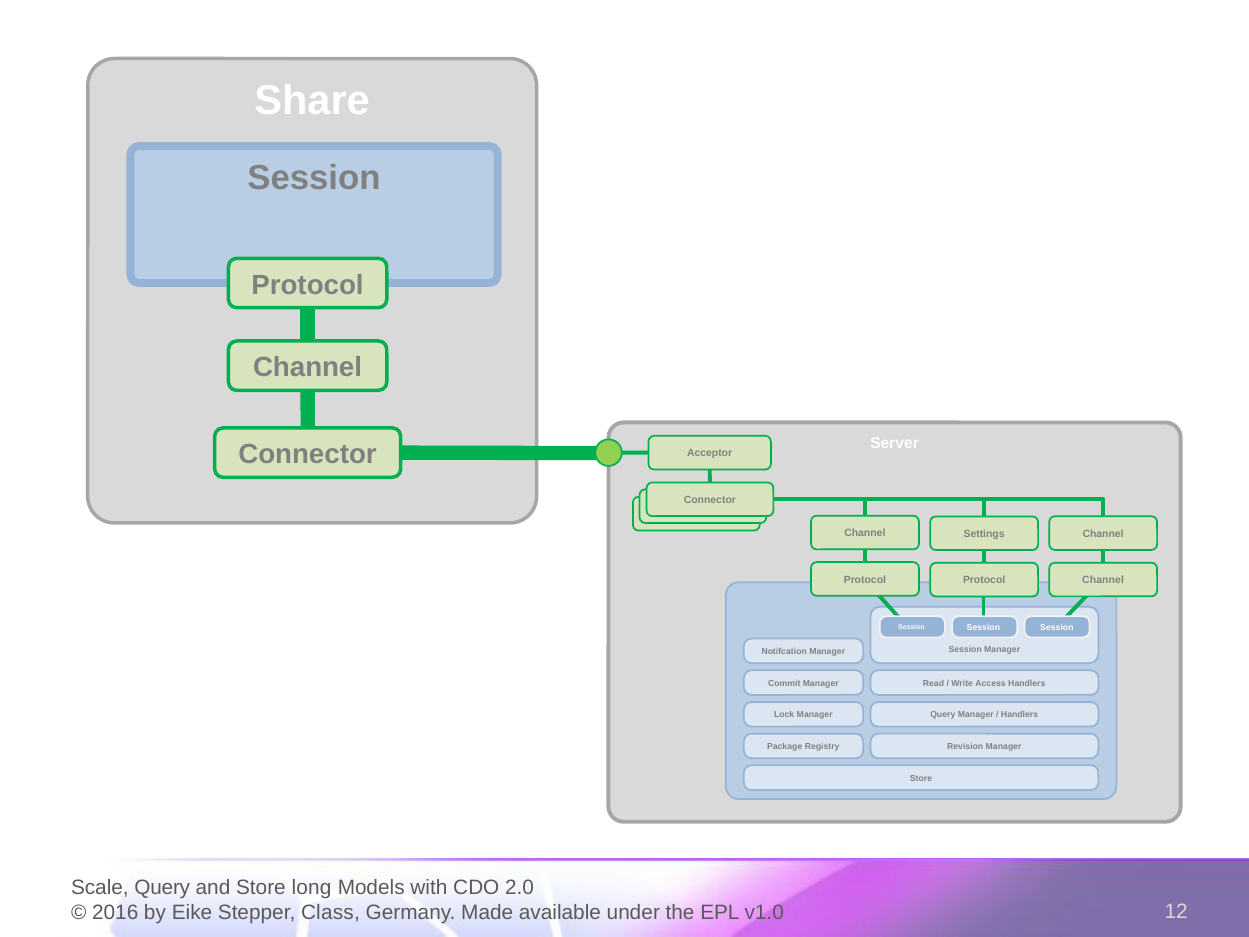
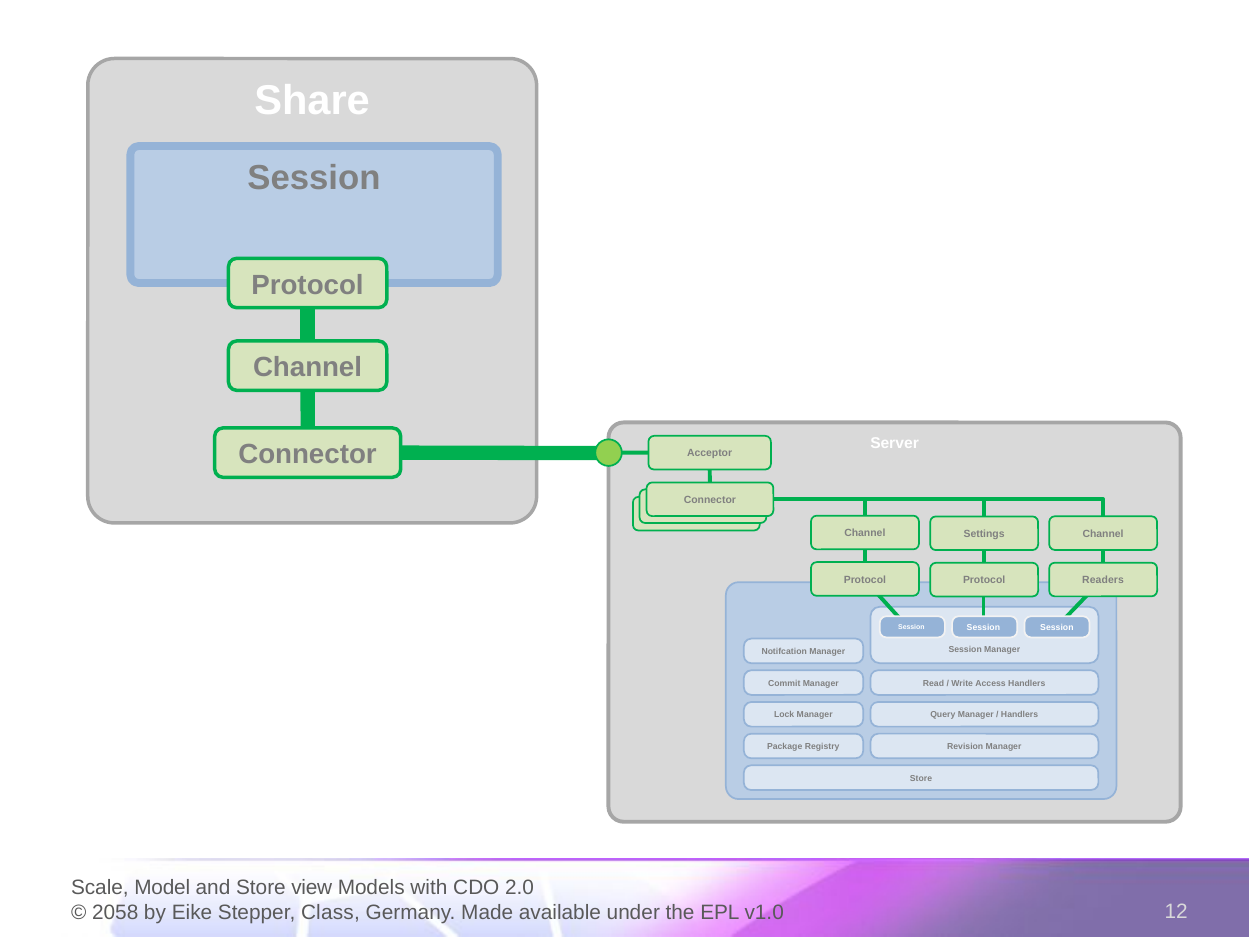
Channel at (1103, 580): Channel -> Readers
Scale Query: Query -> Model
long: long -> view
2016: 2016 -> 2058
